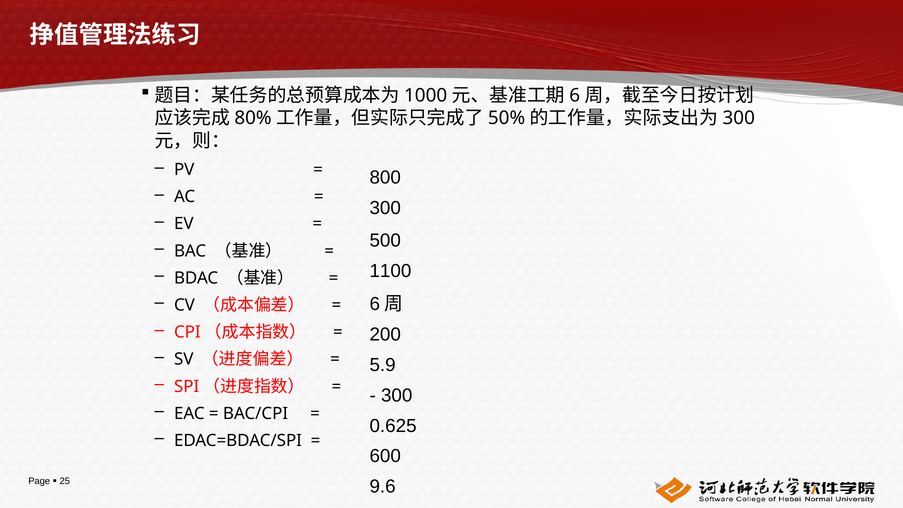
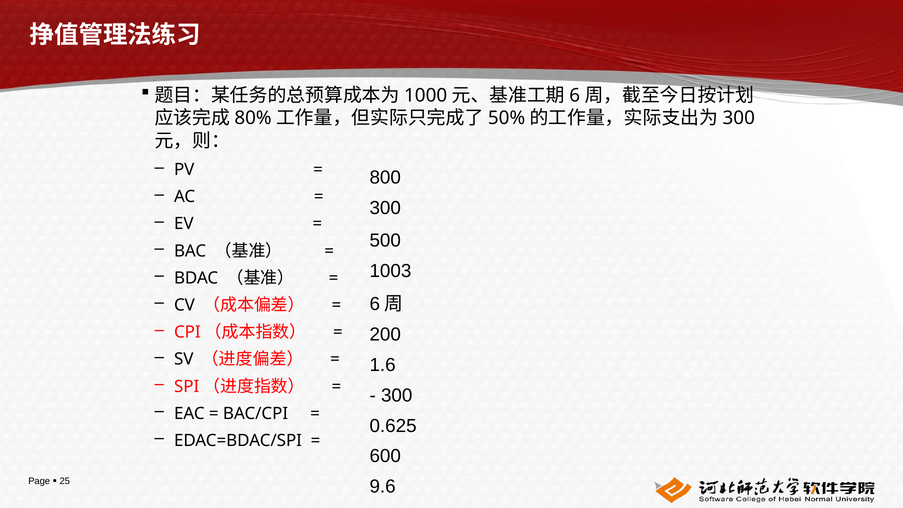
1100: 1100 -> 1003
5.9: 5.9 -> 1.6
